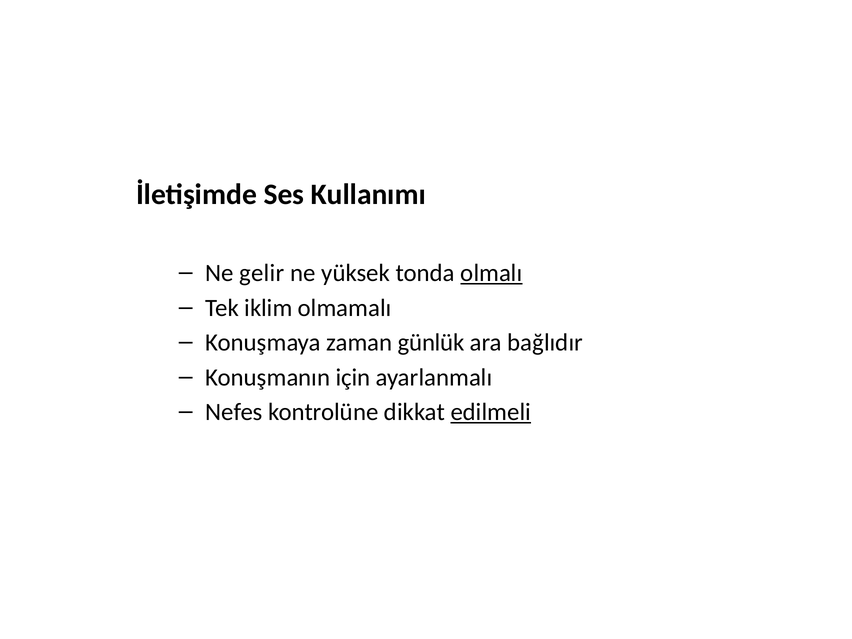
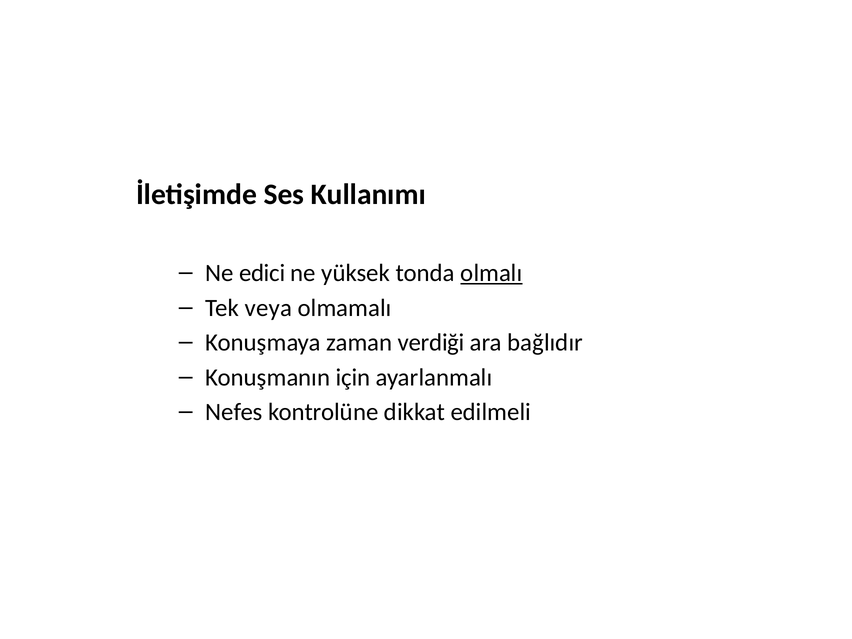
gelir: gelir -> edici
iklim: iklim -> veya
günlük: günlük -> verdiği
edilmeli underline: present -> none
